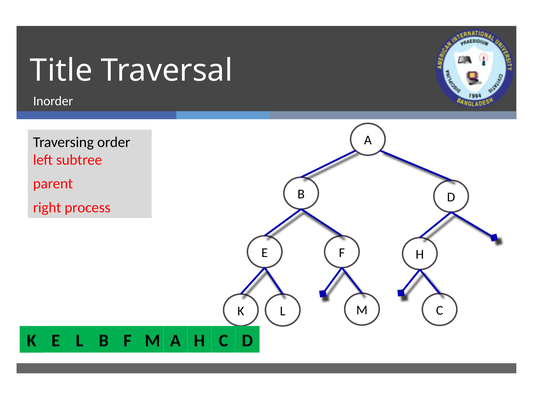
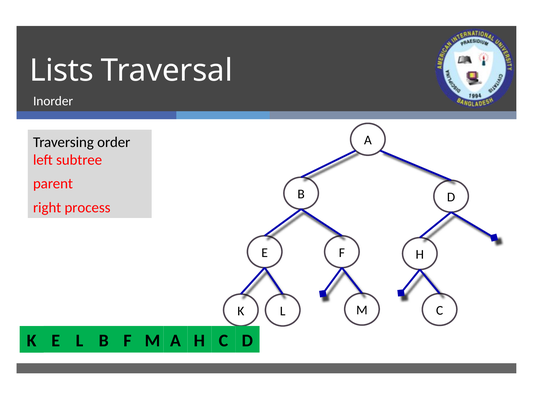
Title: Title -> Lists
